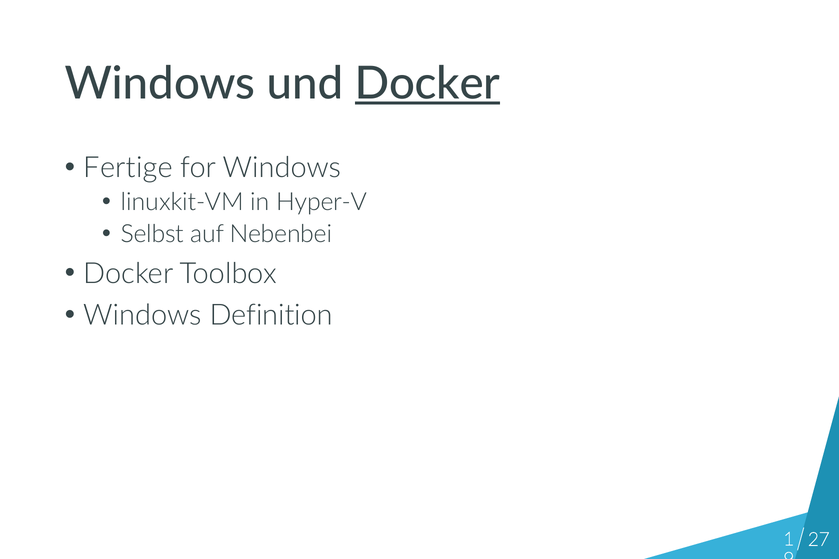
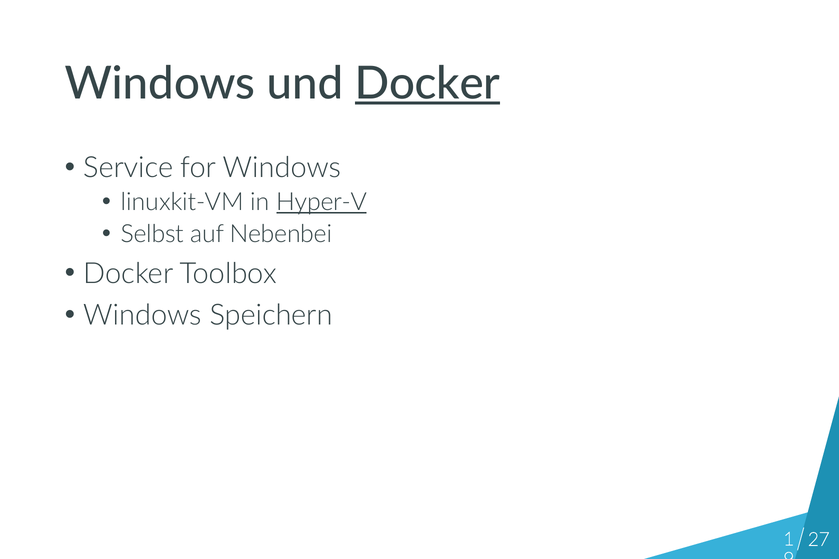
Fertige: Fertige -> Service
Hyper-V underline: none -> present
Definition: Definition -> Speichern
